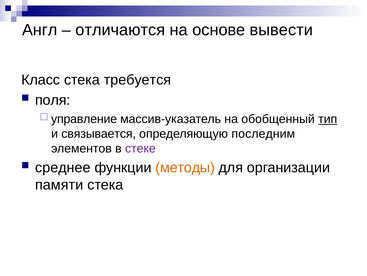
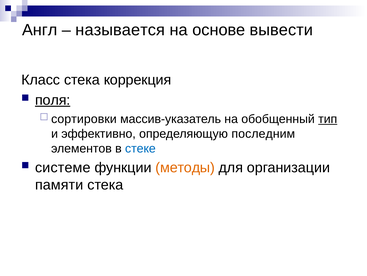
отличаются: отличаются -> называется
требуется: требуется -> коррекция
поля underline: none -> present
управление: управление -> сортировки
связывается: связывается -> эффективно
стеке colour: purple -> blue
среднее: среднее -> системе
